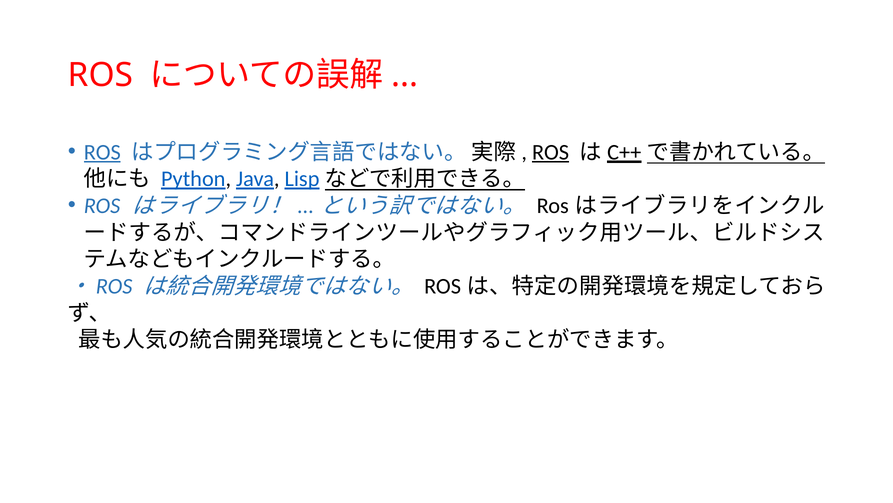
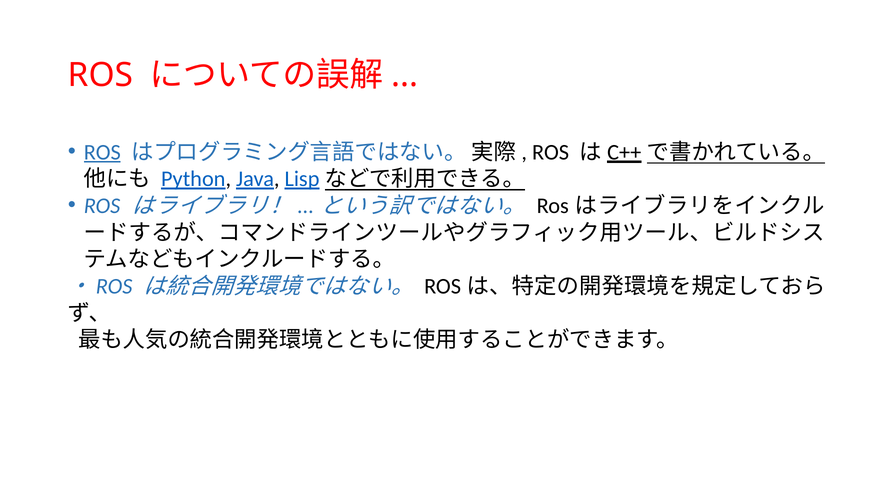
ROS at (551, 152) underline: present -> none
